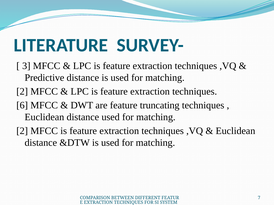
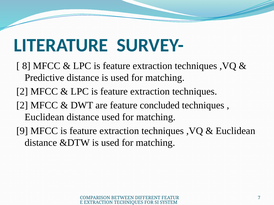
3: 3 -> 8
6 at (22, 106): 6 -> 2
truncating: truncating -> concluded
2 at (22, 131): 2 -> 9
